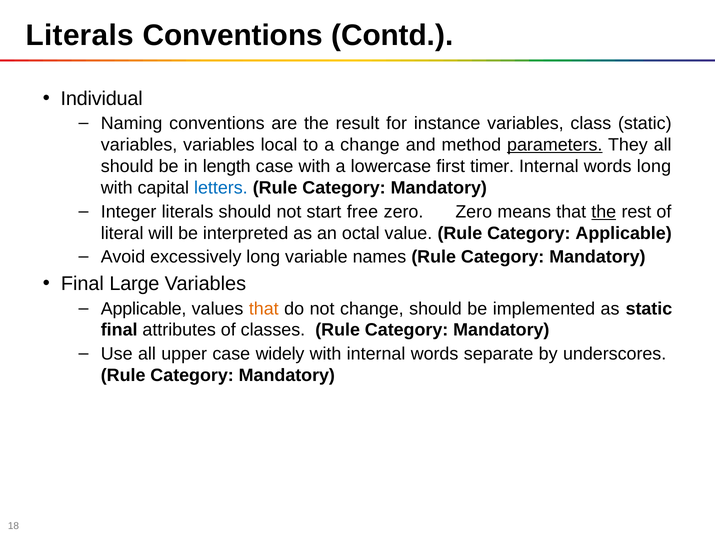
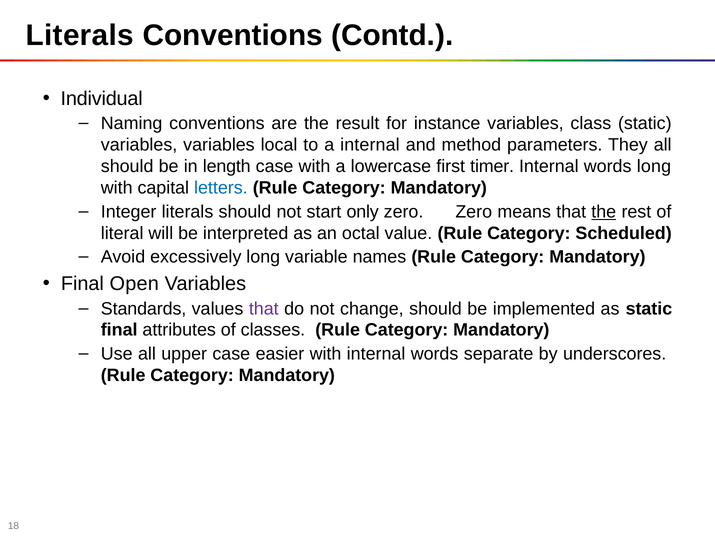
a change: change -> internal
parameters underline: present -> none
free: free -> only
Category Applicable: Applicable -> Scheduled
Large: Large -> Open
Applicable at (144, 309): Applicable -> Standards
that at (264, 309) colour: orange -> purple
widely: widely -> easier
